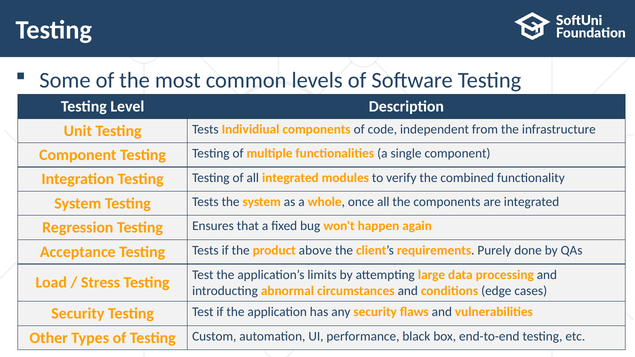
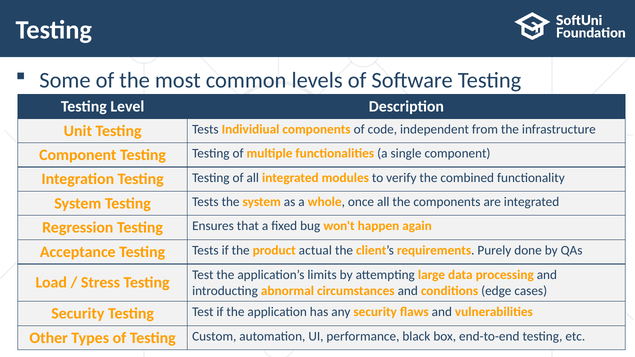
above: above -> actual
